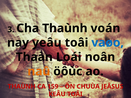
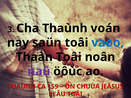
yeâu: yeâu -> saün
Thaàn Loái: Loái -> Toâi
naû colour: orange -> purple
